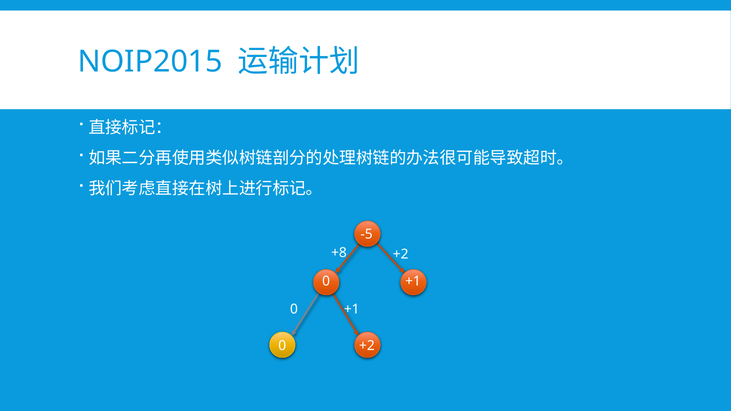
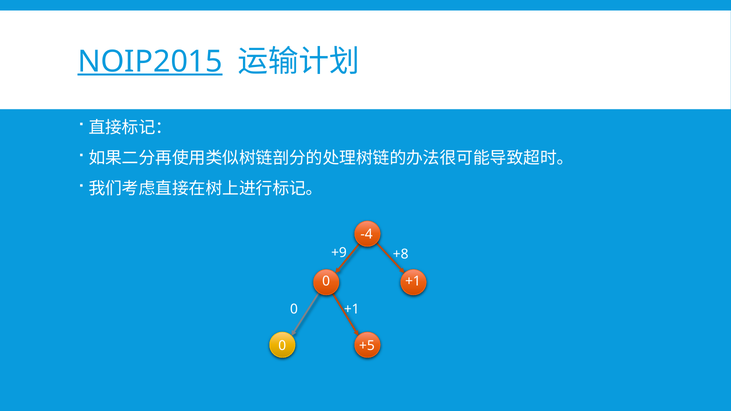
NOIP2015 underline: none -> present
-5: -5 -> -4
+8: +8 -> +9
+2 at (401, 254): +2 -> +8
+2 at (367, 346): +2 -> +5
